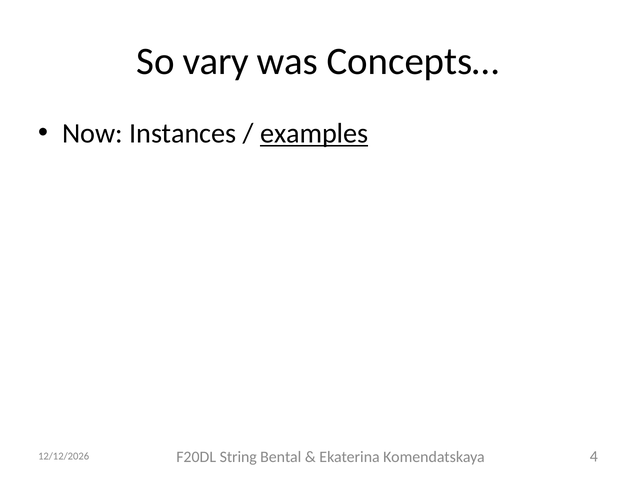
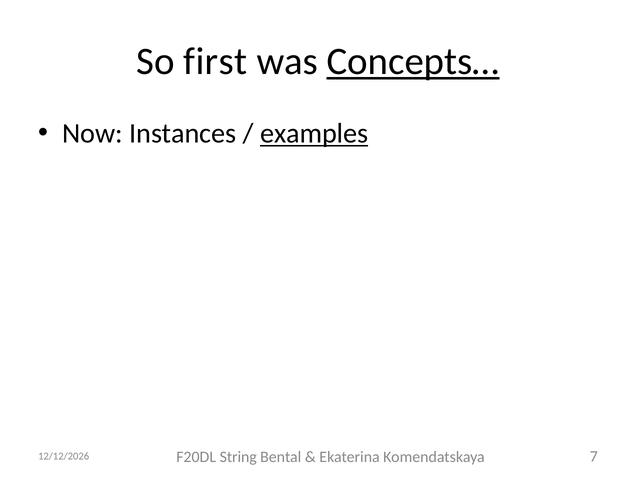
vary: vary -> first
Concepts… underline: none -> present
4: 4 -> 7
